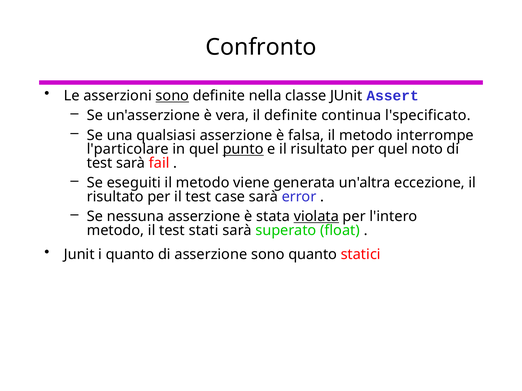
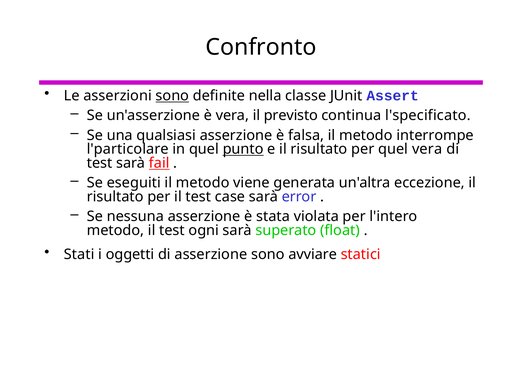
il definite: definite -> previsto
quel noto: noto -> vera
fail underline: none -> present
violata underline: present -> none
stati: stati -> ogni
Junit at (79, 255): Junit -> Stati
i quanto: quanto -> oggetti
sono quanto: quanto -> avviare
